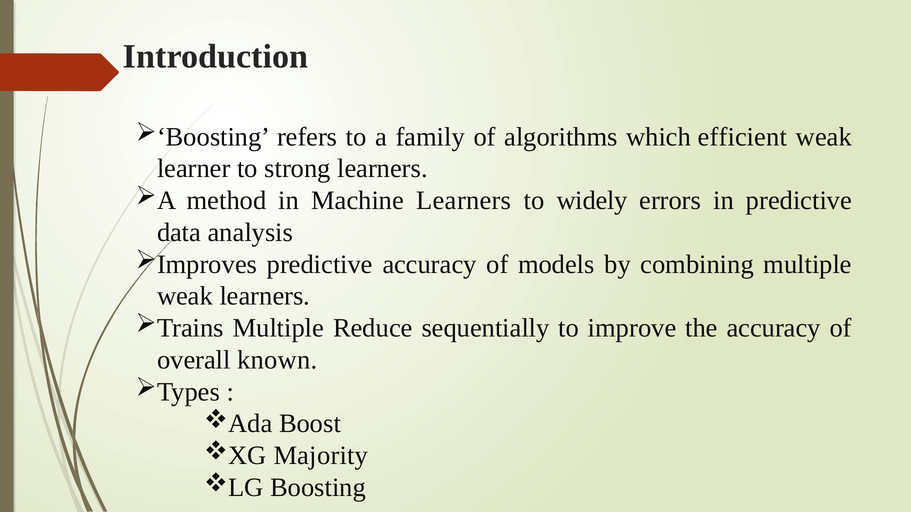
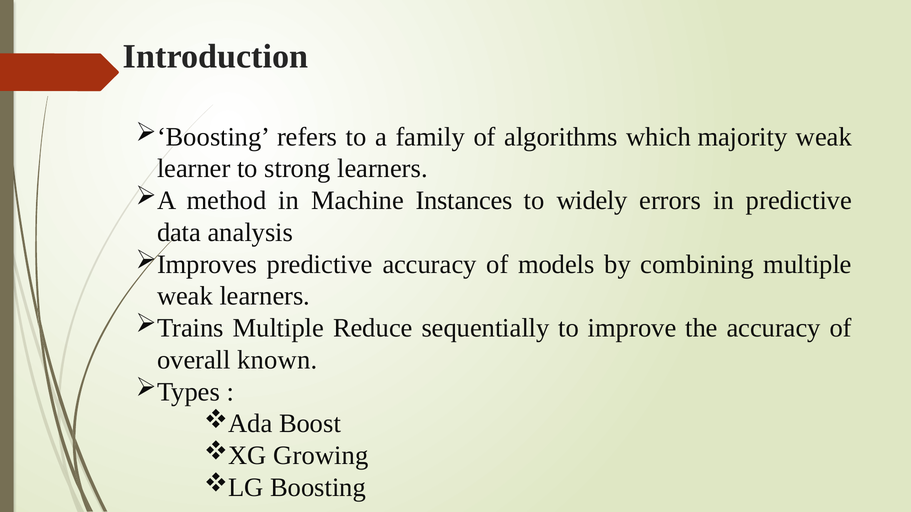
efficient: efficient -> majority
Machine Learners: Learners -> Instances
Majority: Majority -> Growing
